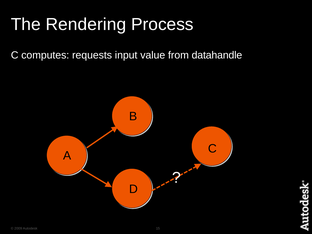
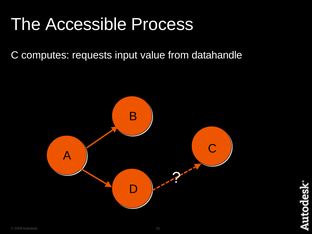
Rendering: Rendering -> Accessible
